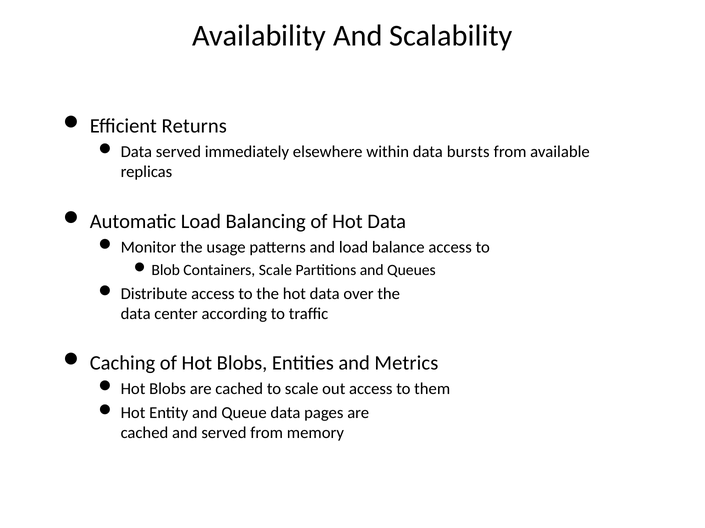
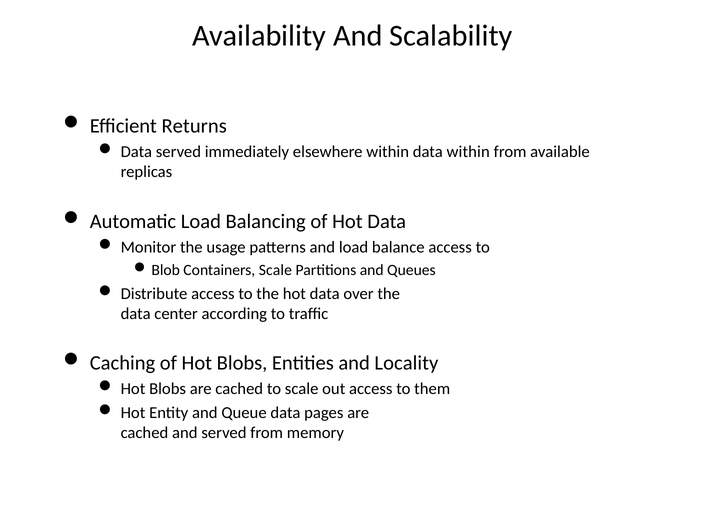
data bursts: bursts -> within
Metrics: Metrics -> Locality
